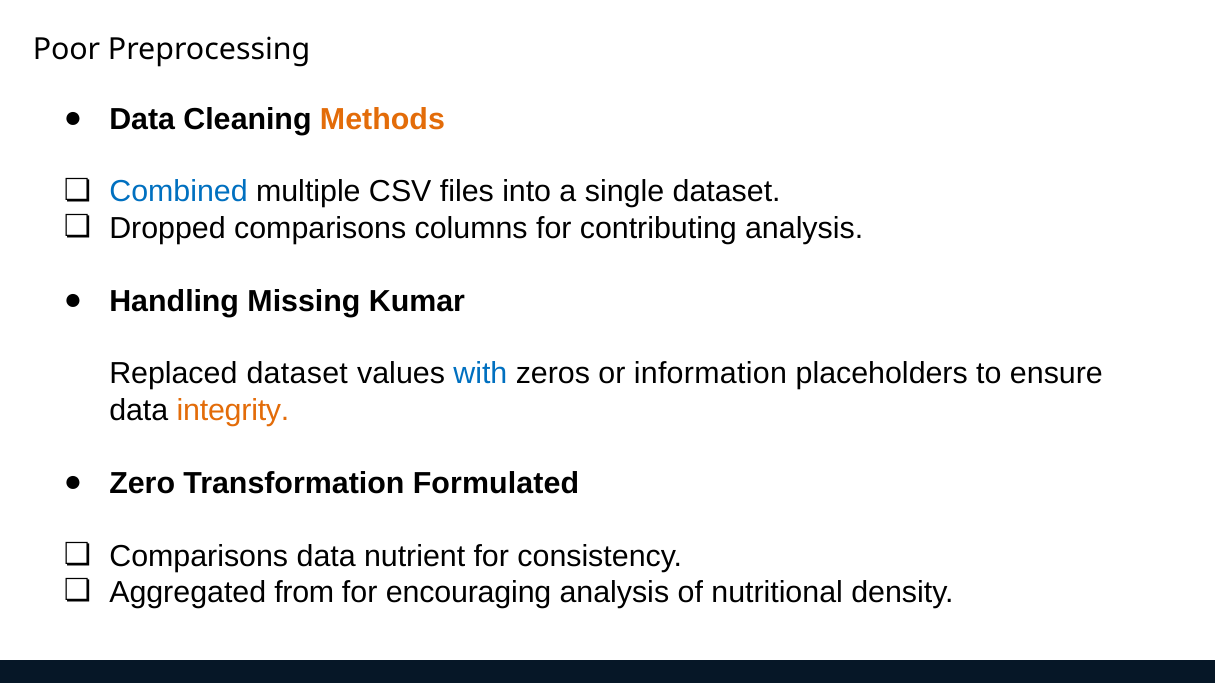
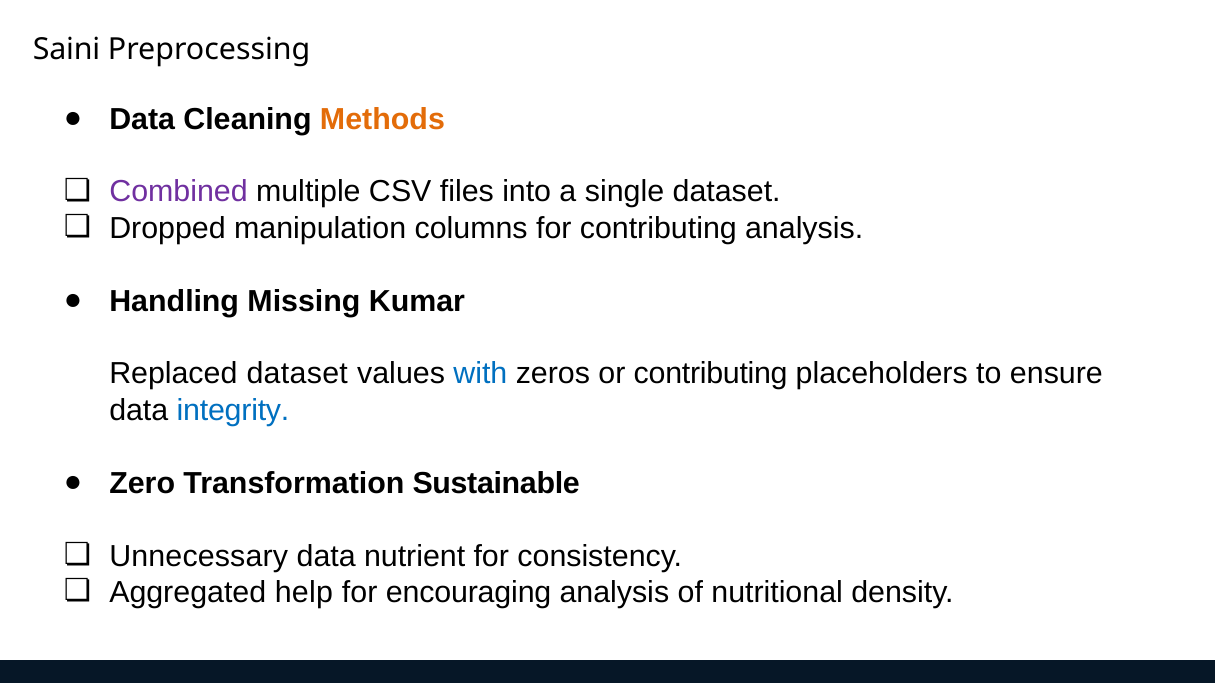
Poor: Poor -> Saini
Combined colour: blue -> purple
Dropped comparisons: comparisons -> manipulation
or information: information -> contributing
integrity colour: orange -> blue
Formulated: Formulated -> Sustainable
Comparisons at (199, 556): Comparisons -> Unnecessary
from: from -> help
